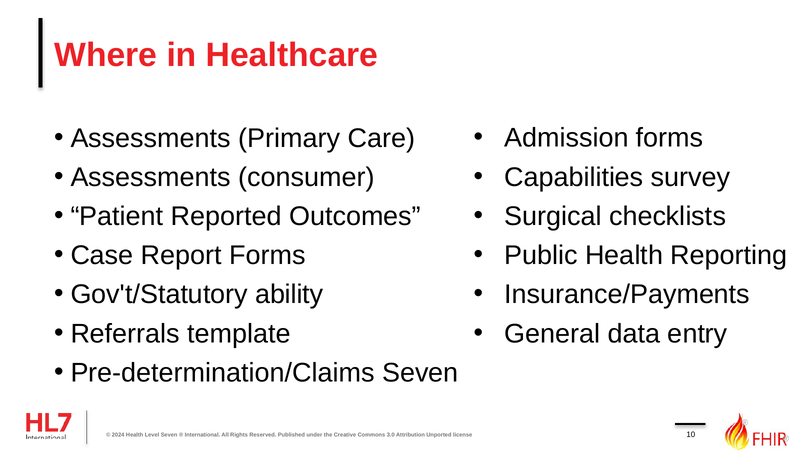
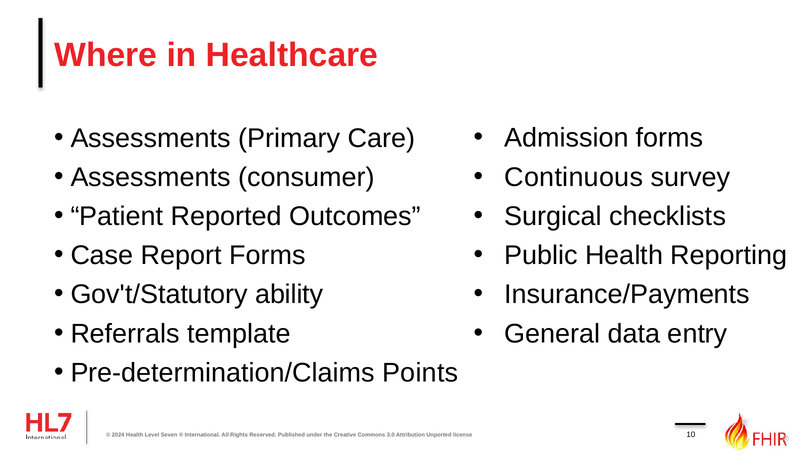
Capabilities: Capabilities -> Continuous
Pre-determination/Claims Seven: Seven -> Points
